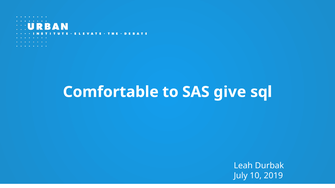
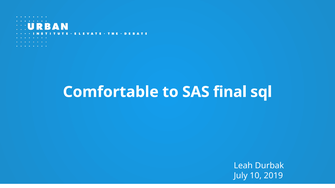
give: give -> final
